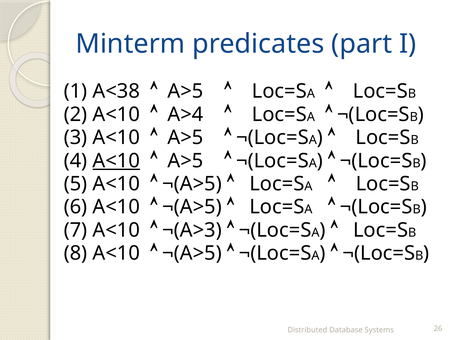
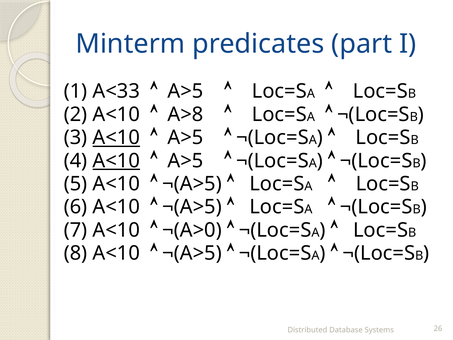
A<38: A<38 -> A<33
A>4: A>4 -> A>8
A<10 at (116, 137) underline: none -> present
¬(A>3: ¬(A>3 -> ¬(A>0
